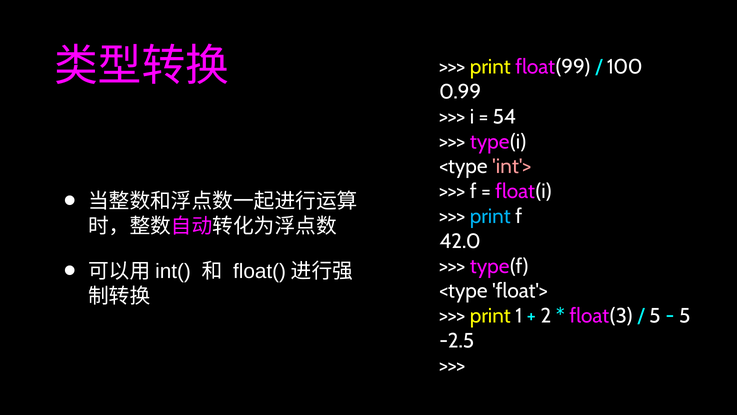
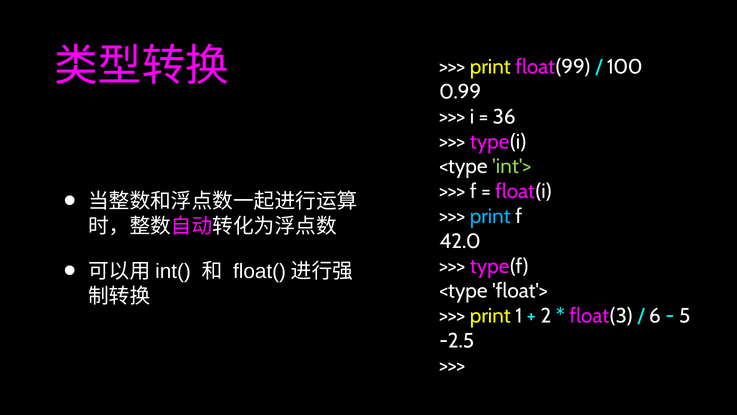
54: 54 -> 36
int'> colour: pink -> light green
5 at (655, 316): 5 -> 6
